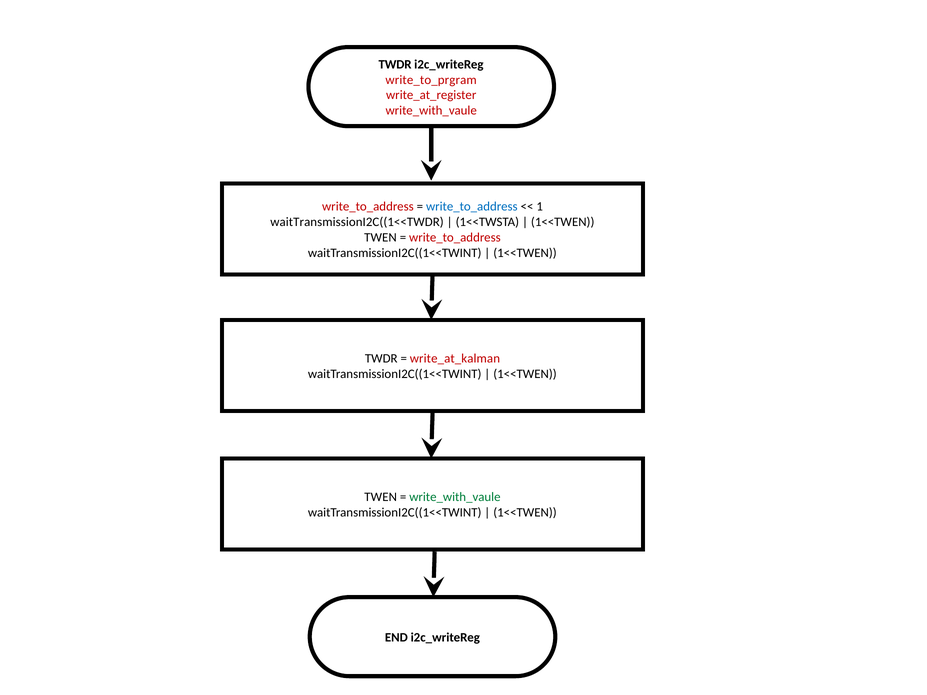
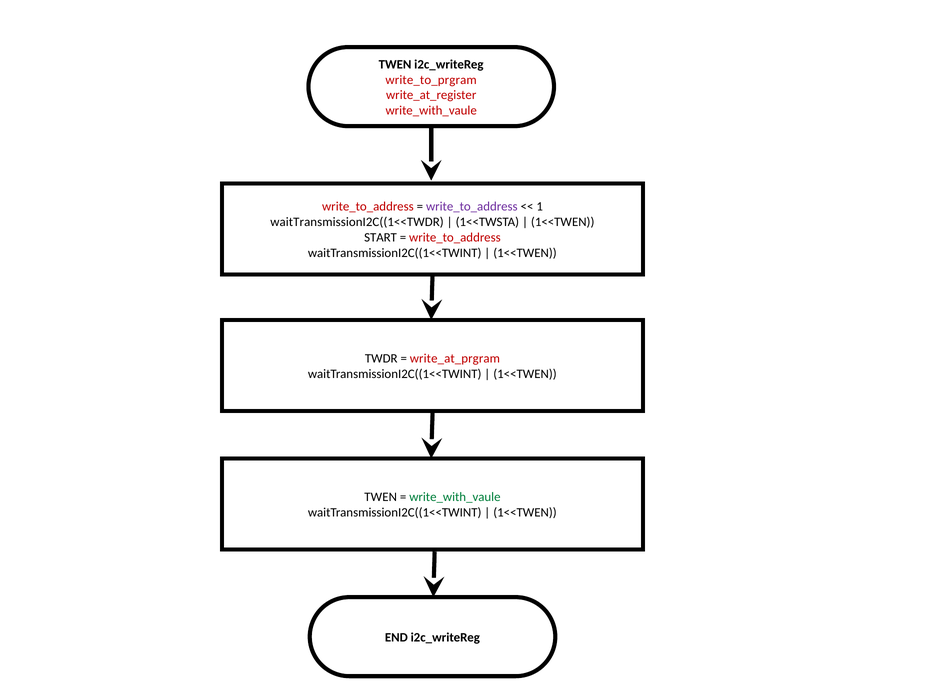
TWDR at (395, 64): TWDR -> TWEN
write_to_address at (472, 207) colour: blue -> purple
TWEN at (380, 238): TWEN -> START
write_at_kalman: write_at_kalman -> write_at_prgram
